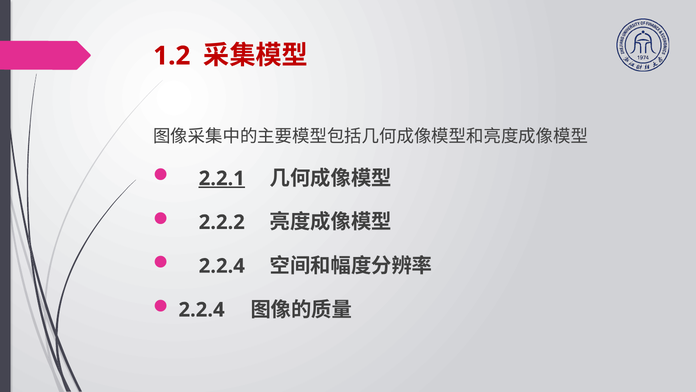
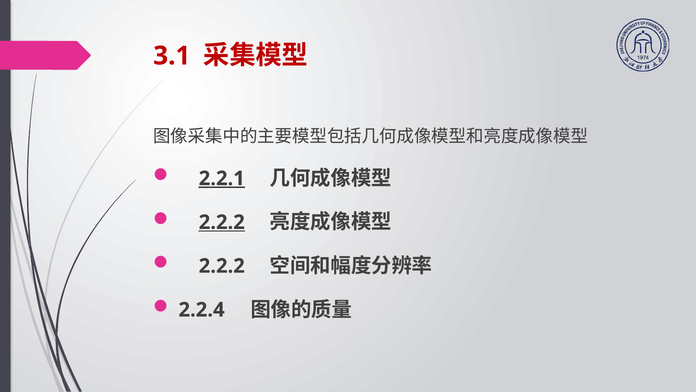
1.2: 1.2 -> 3.1
2.2.2 at (222, 222) underline: none -> present
2.2.4 at (222, 266): 2.2.4 -> 2.2.2
